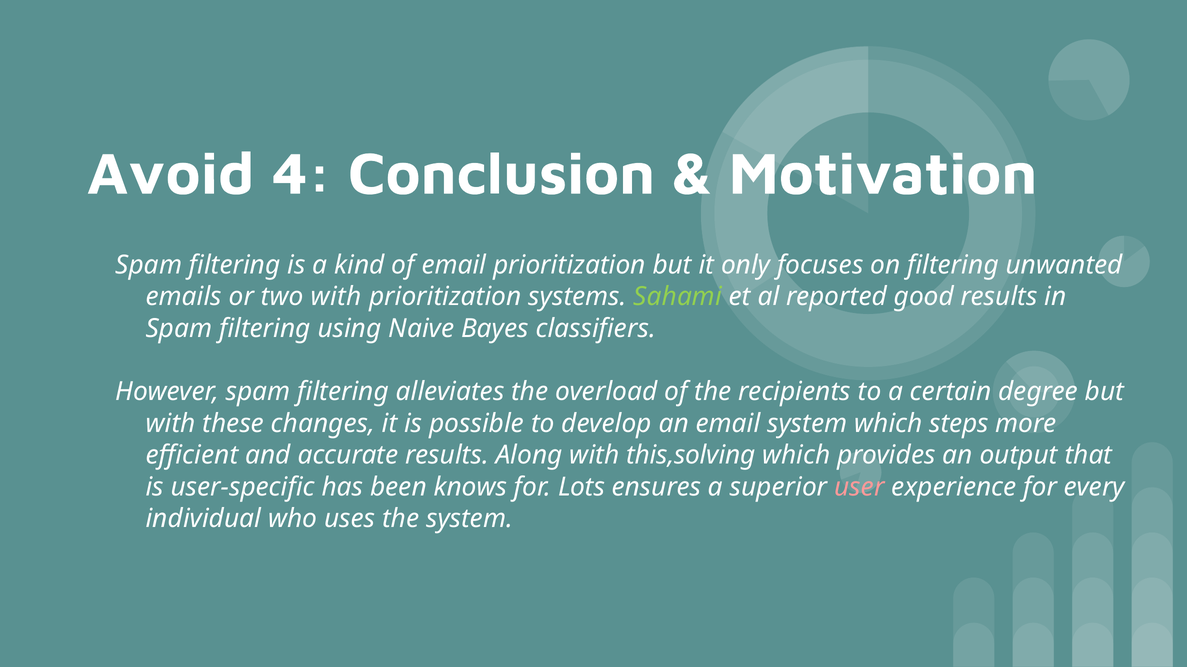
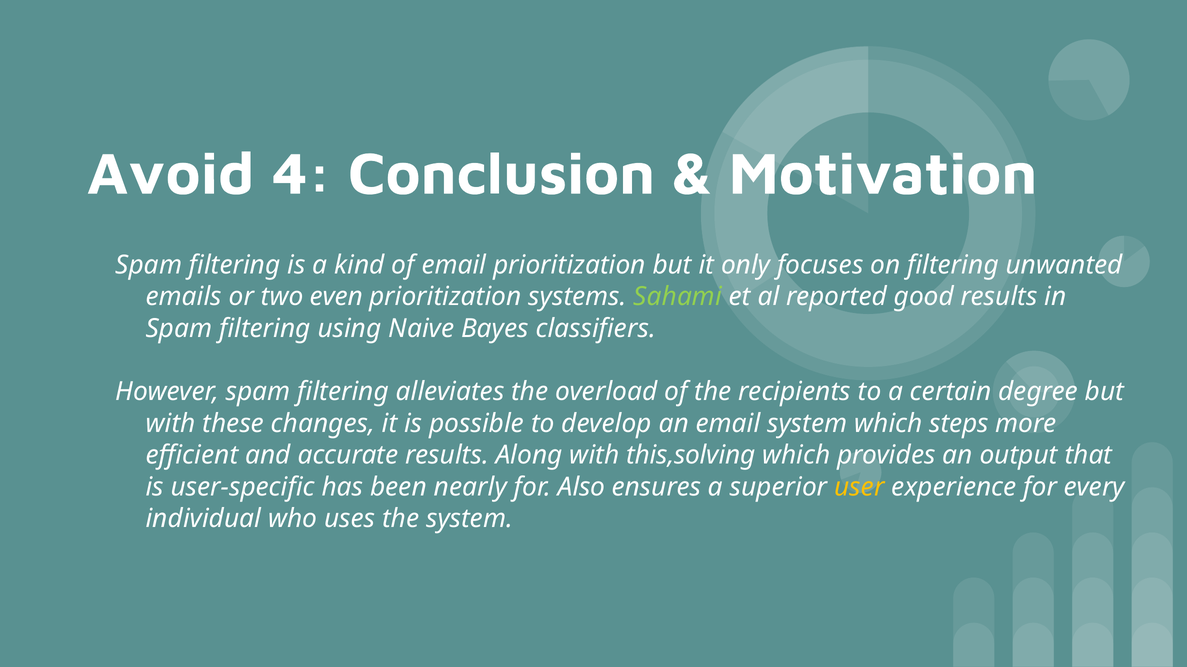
two with: with -> even
knows: knows -> nearly
Lots: Lots -> Also
user colour: pink -> yellow
